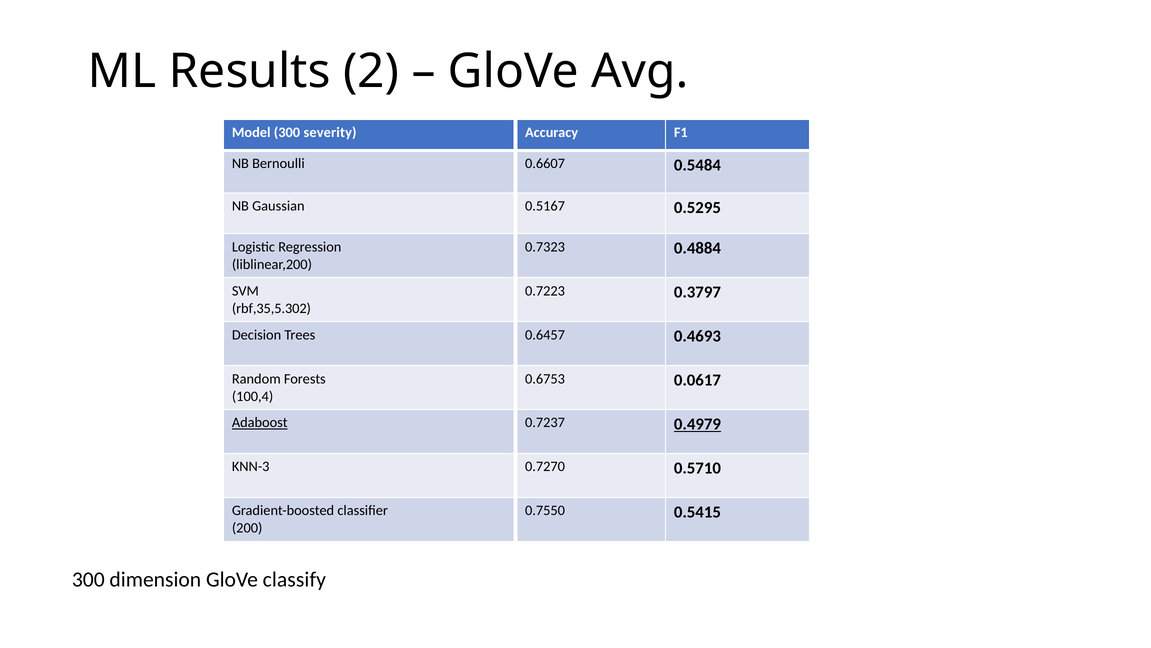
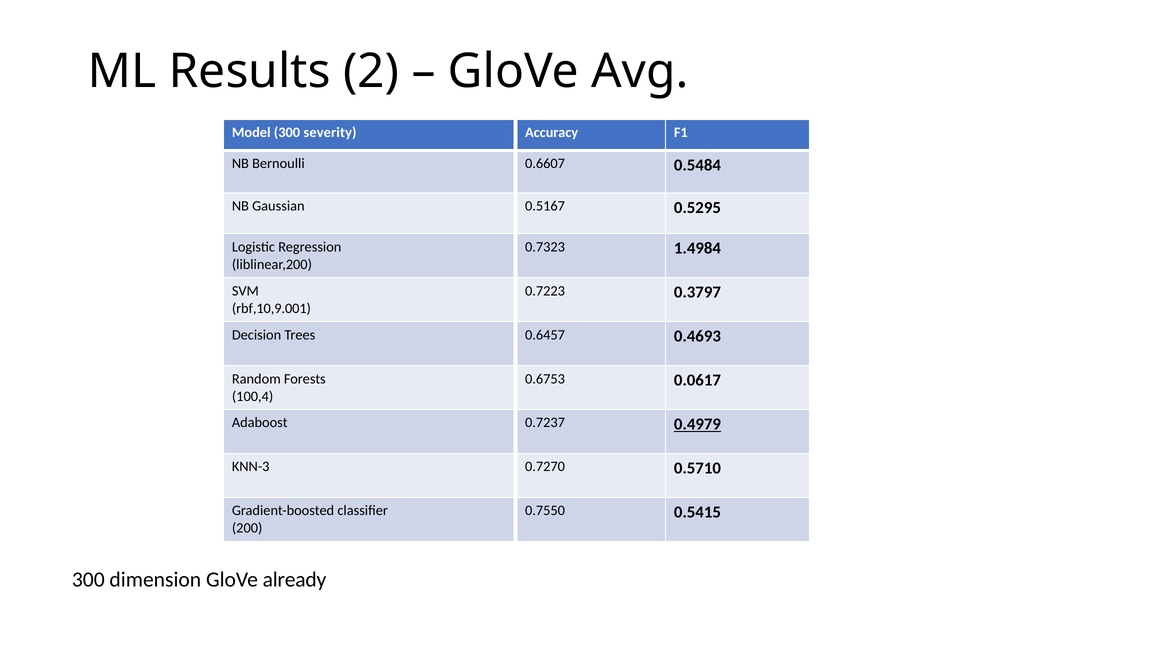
0.4884: 0.4884 -> 1.4984
rbf,35,5.302: rbf,35,5.302 -> rbf,10,9.001
Adaboost underline: present -> none
classify: classify -> already
